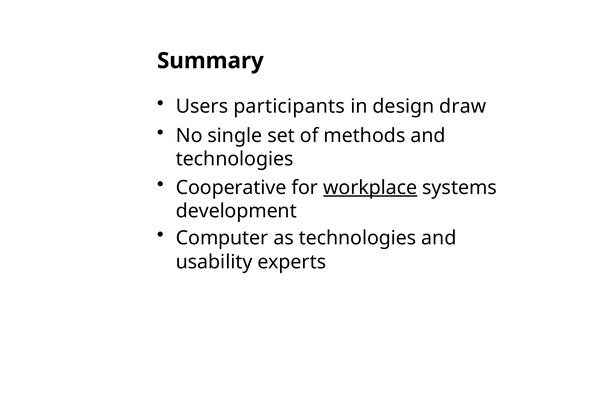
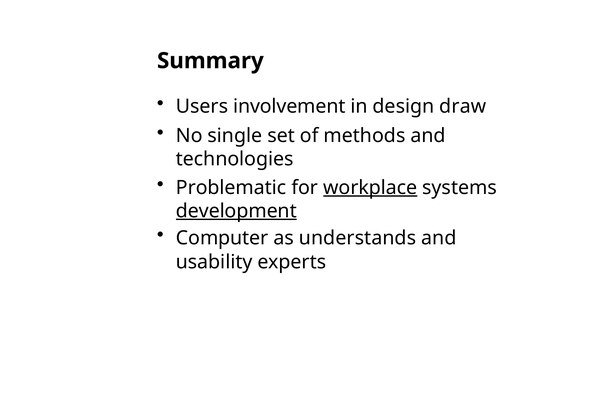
participants: participants -> involvement
Cooperative: Cooperative -> Problematic
development underline: none -> present
as technologies: technologies -> understands
